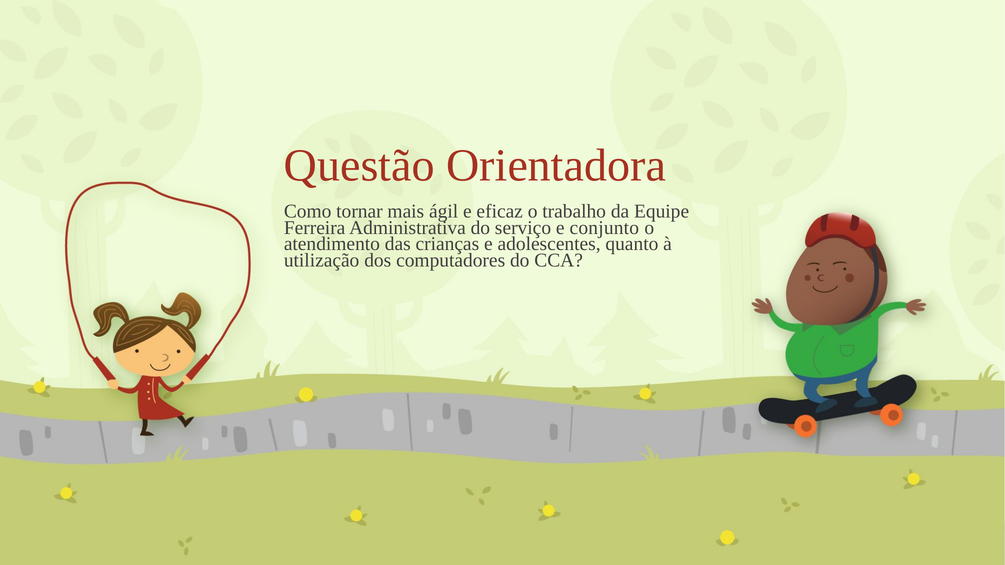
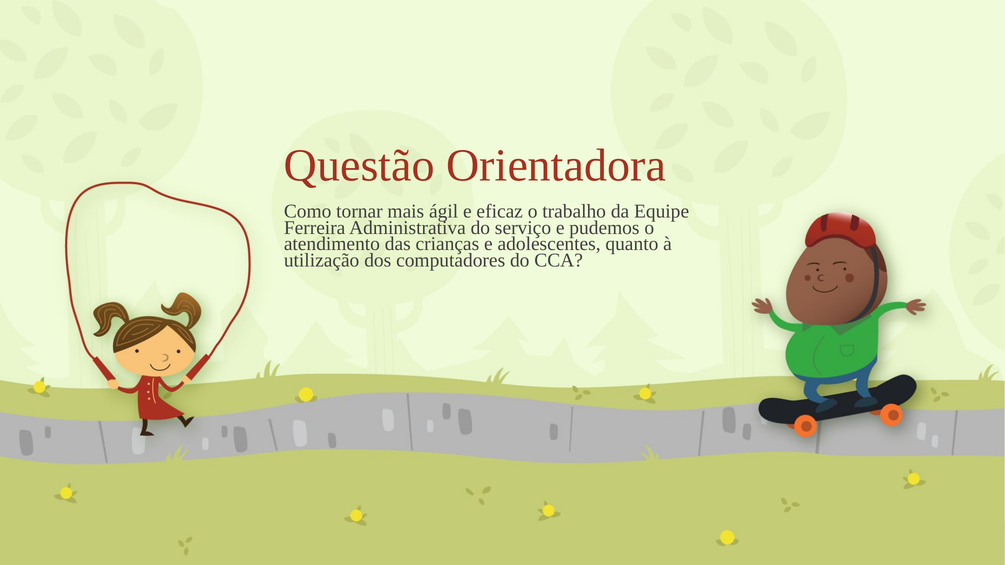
conjunto: conjunto -> pudemos
